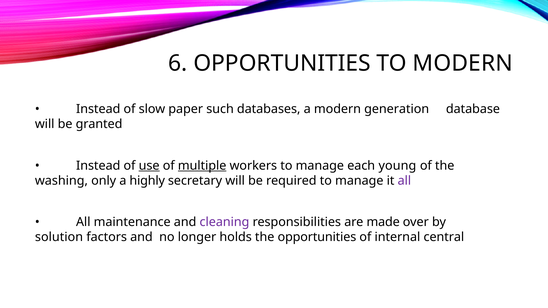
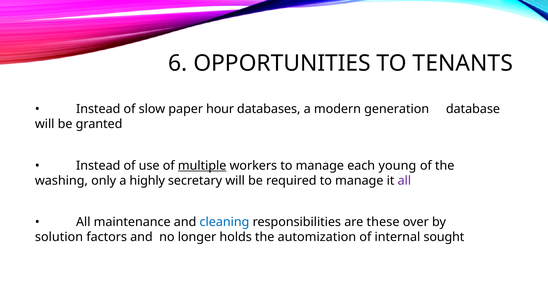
TO MODERN: MODERN -> TENANTS
such: such -> hour
use underline: present -> none
cleaning colour: purple -> blue
made: made -> these
the opportunities: opportunities -> automization
central: central -> sought
